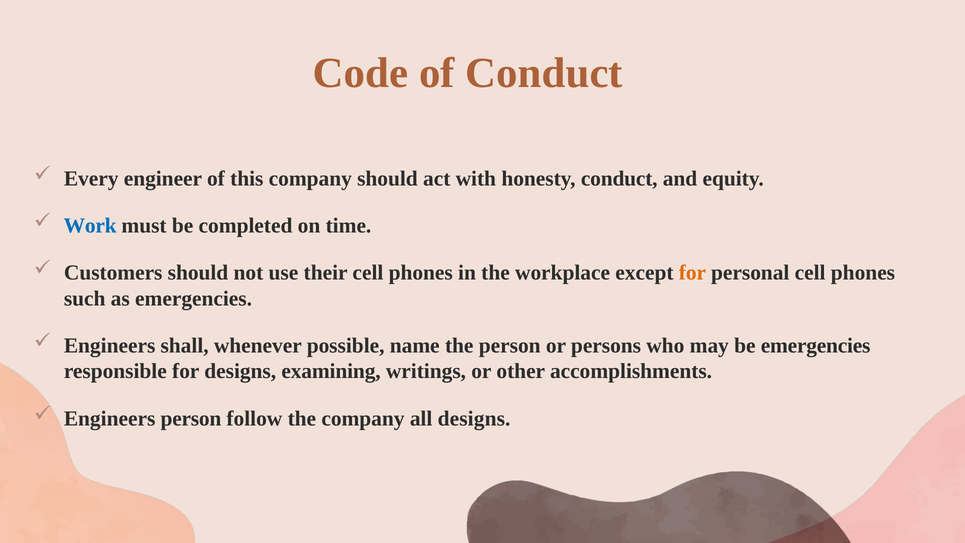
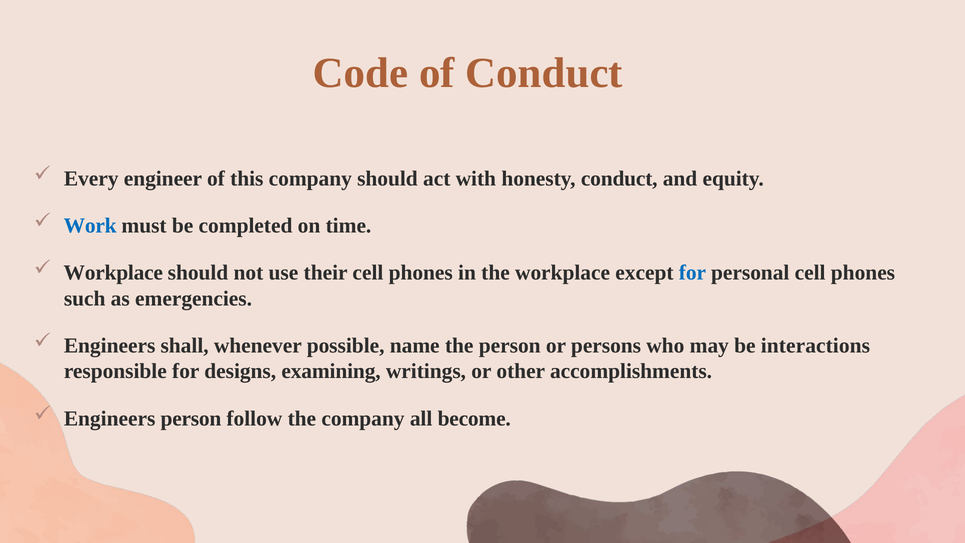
Customers at (113, 273): Customers -> Workplace
for at (692, 273) colour: orange -> blue
be emergencies: emergencies -> interactions
all designs: designs -> become
